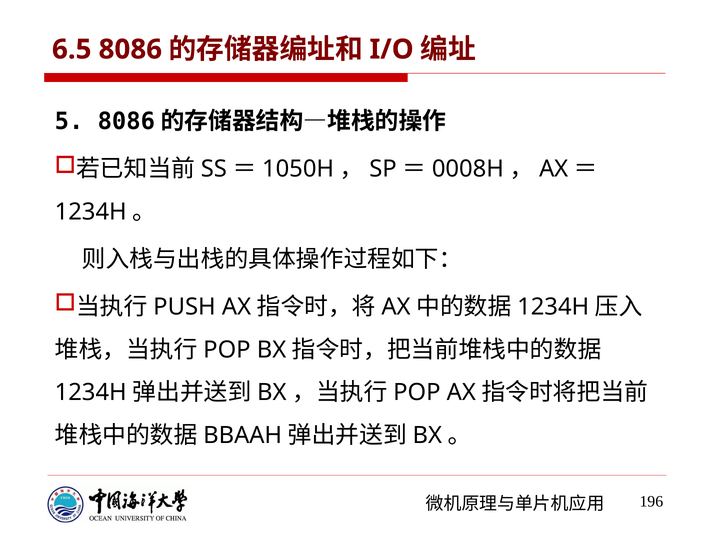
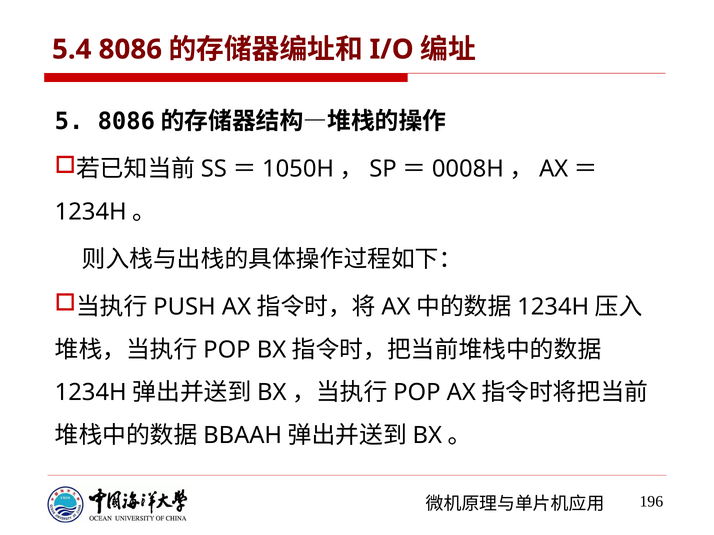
6.5: 6.5 -> 5.4
